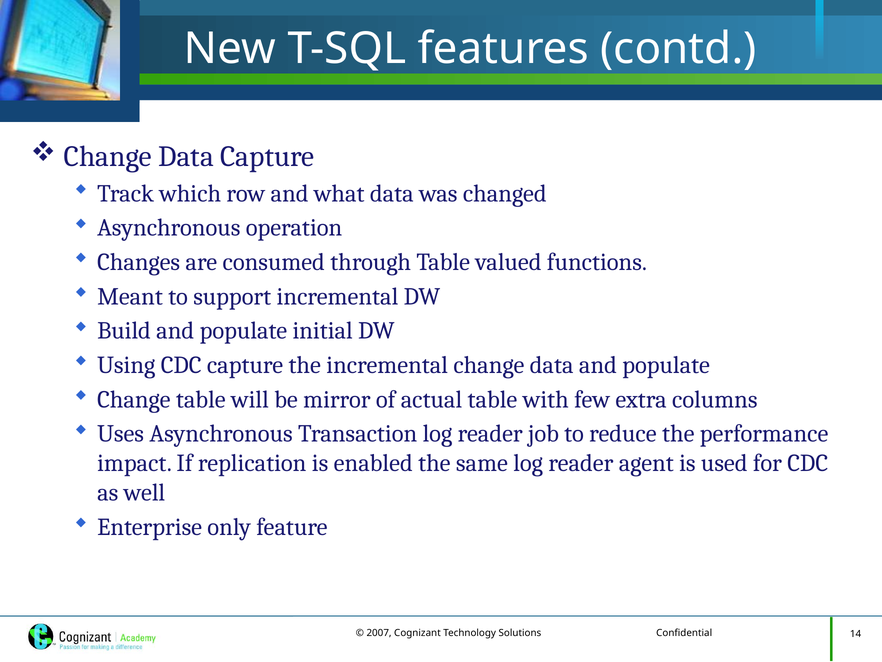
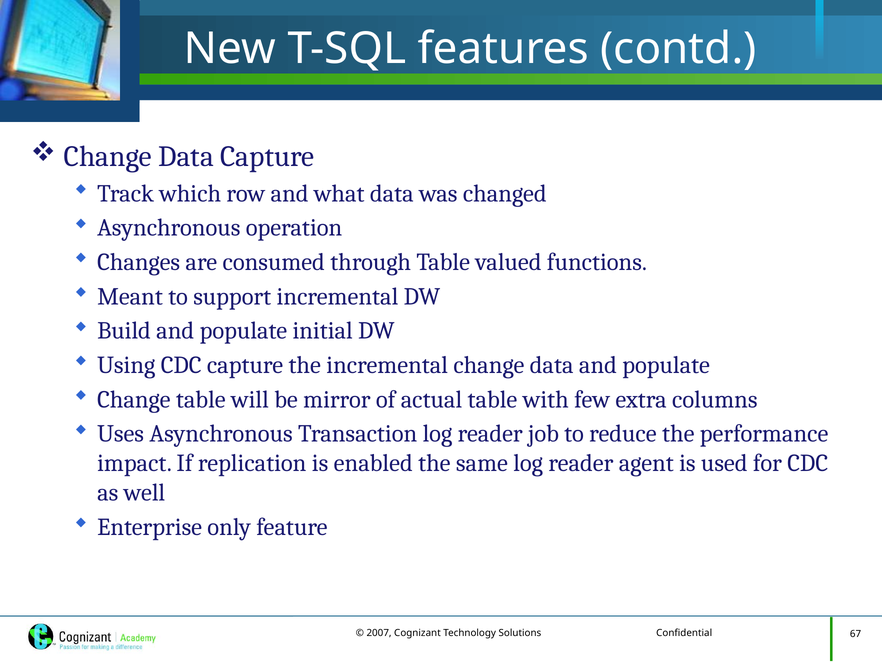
14: 14 -> 67
